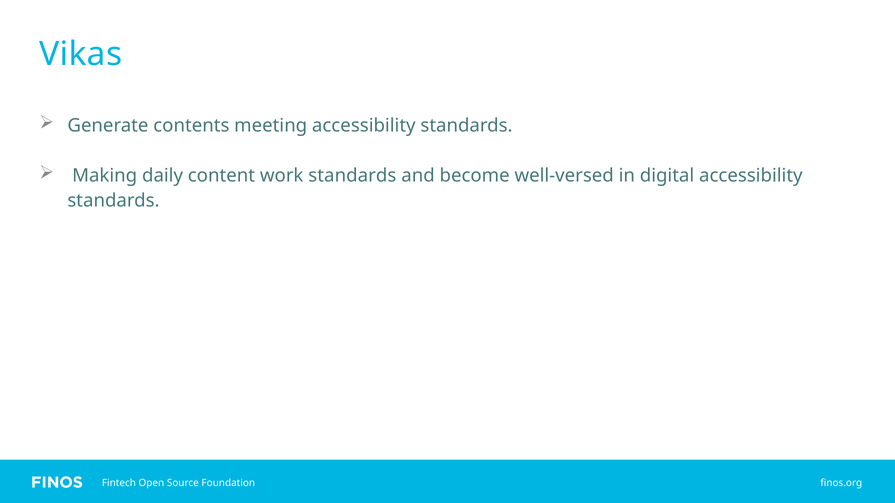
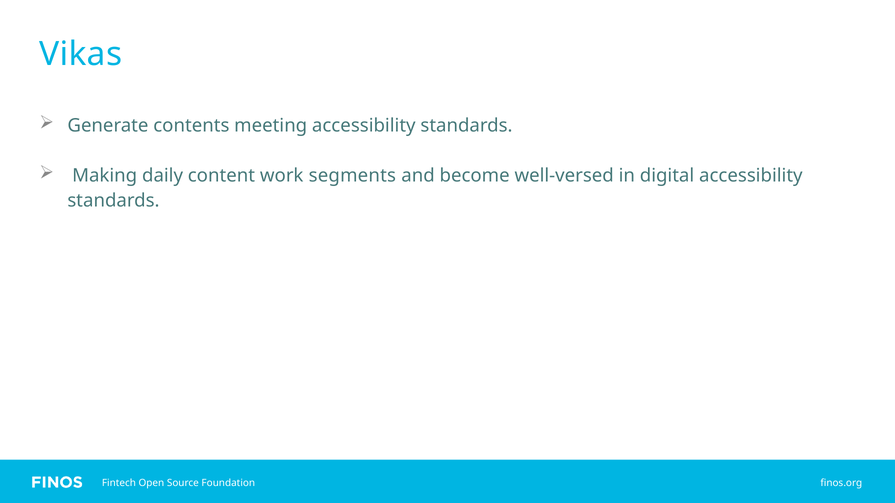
work standards: standards -> segments
